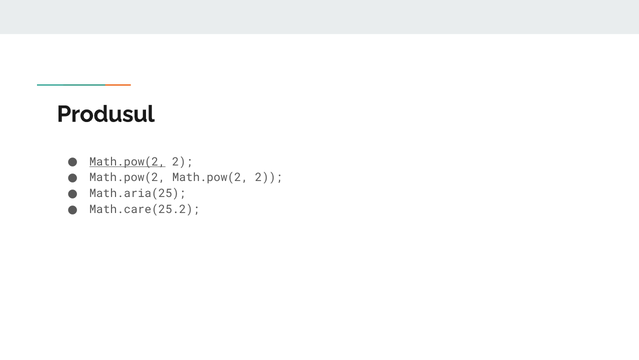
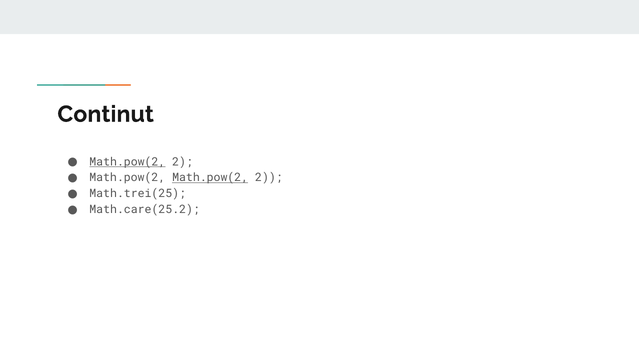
Produsul: Produsul -> Continut
Math.pow(2 at (210, 177) underline: none -> present
Math.aria(25: Math.aria(25 -> Math.trei(25
